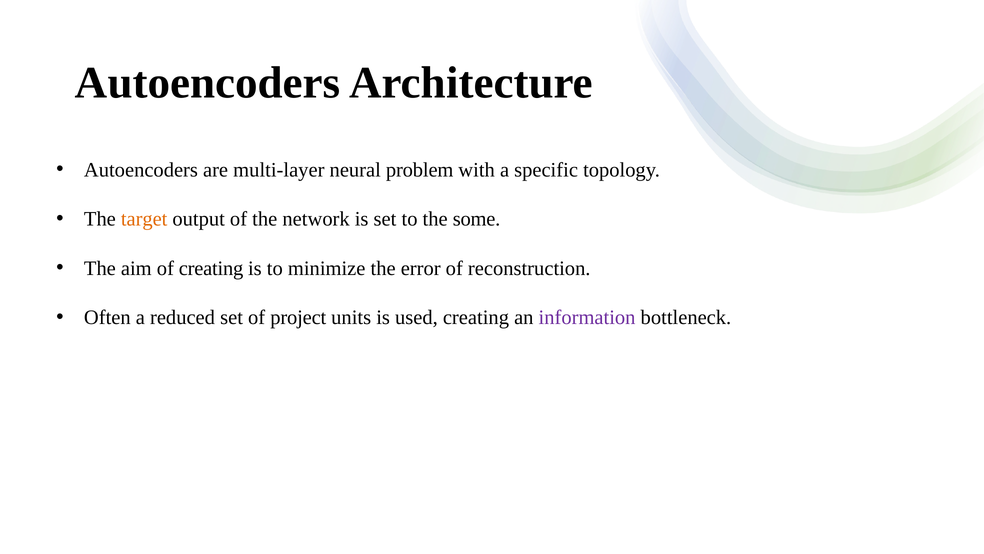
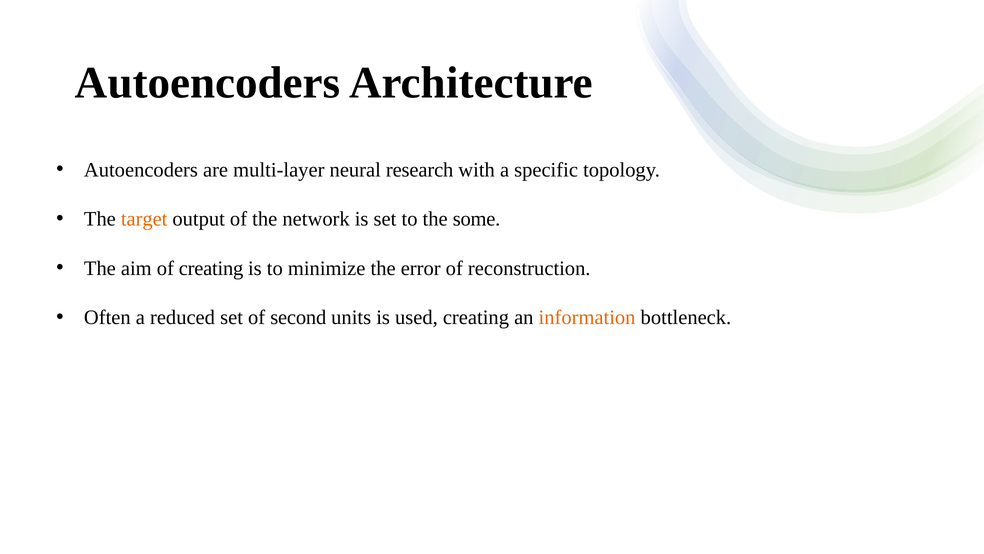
problem: problem -> research
project: project -> second
information colour: purple -> orange
